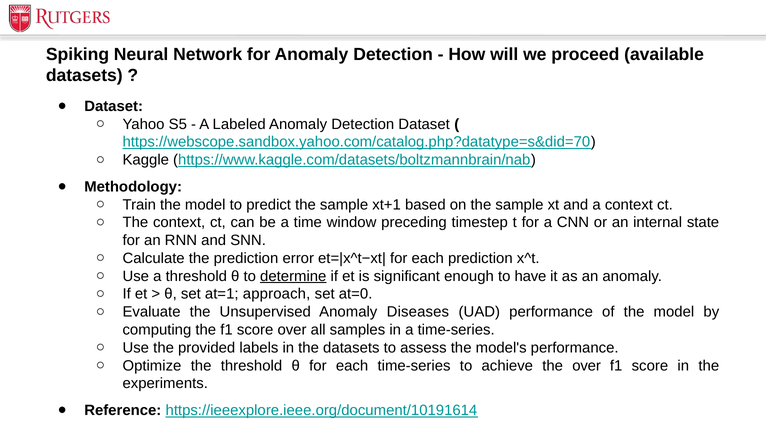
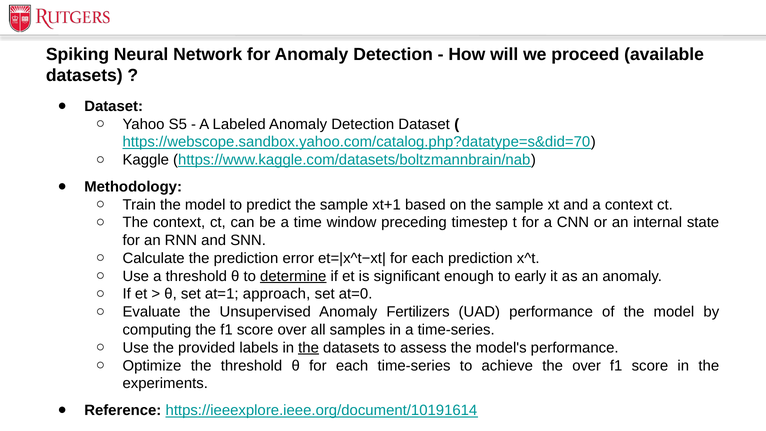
have: have -> early
Diseases: Diseases -> Fertilizers
the at (309, 348) underline: none -> present
